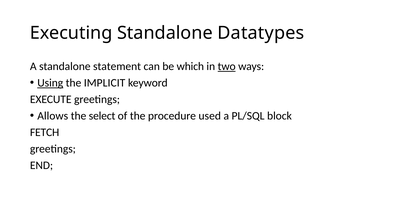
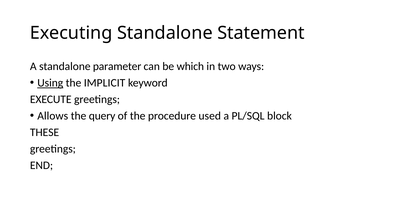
Datatypes: Datatypes -> Statement
statement: statement -> parameter
two underline: present -> none
select: select -> query
FETCH: FETCH -> THESE
